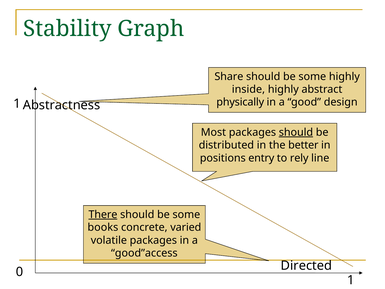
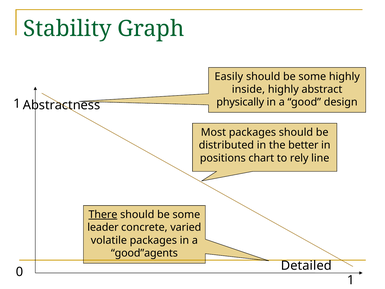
Share: Share -> Easily
should at (296, 132) underline: present -> none
entry: entry -> chart
books: books -> leader
good”access: good”access -> good”agents
Directed: Directed -> Detailed
